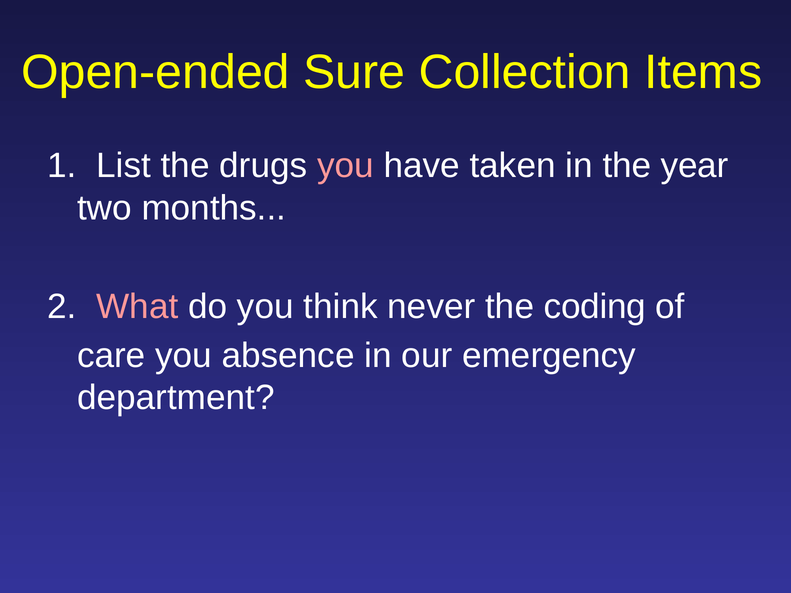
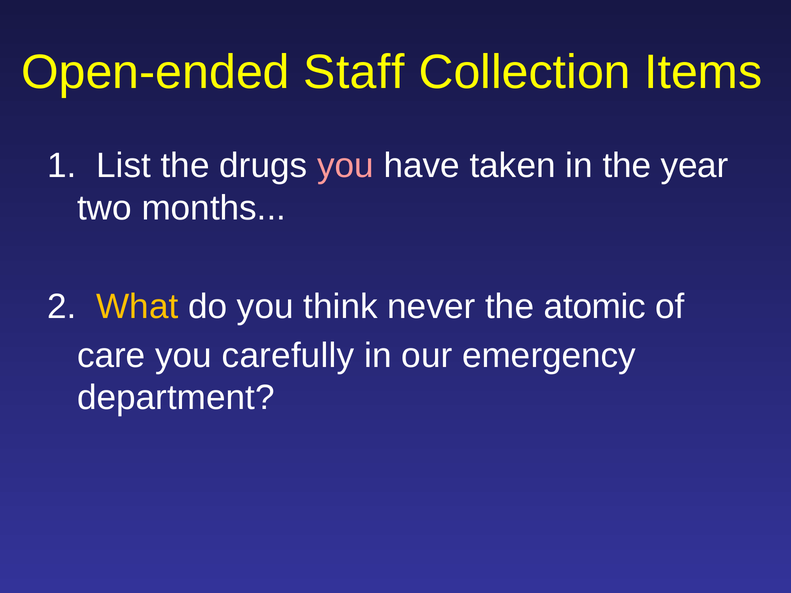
Sure: Sure -> Staff
What colour: pink -> yellow
coding: coding -> atomic
absence: absence -> carefully
